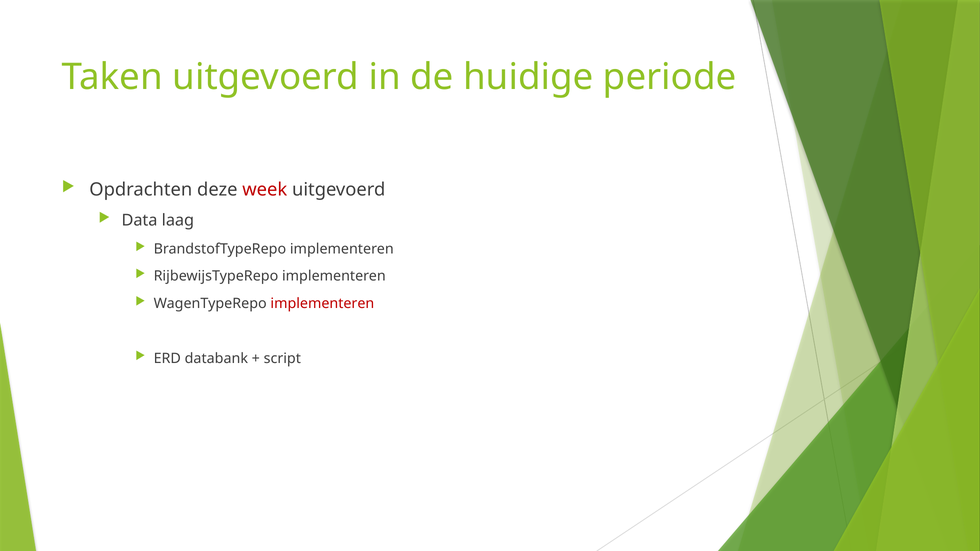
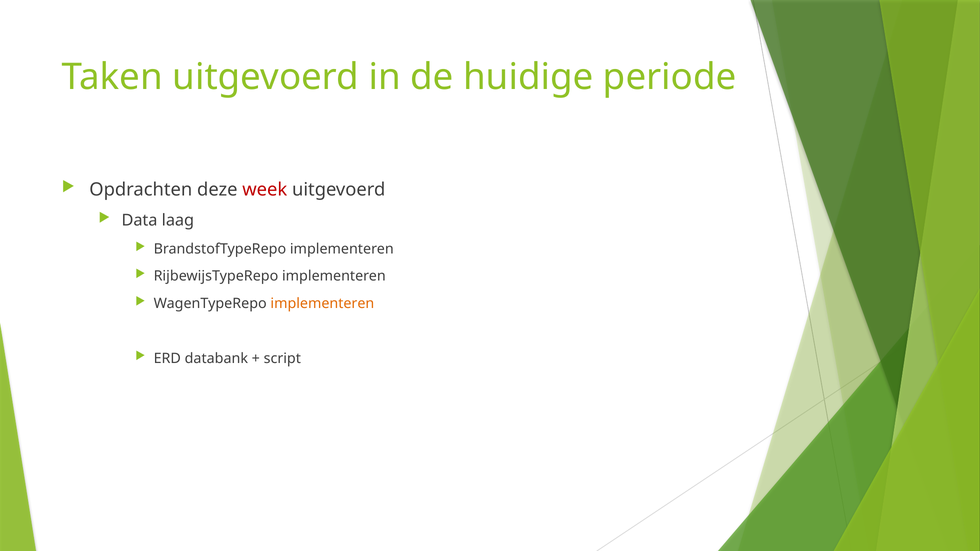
implementeren at (322, 304) colour: red -> orange
